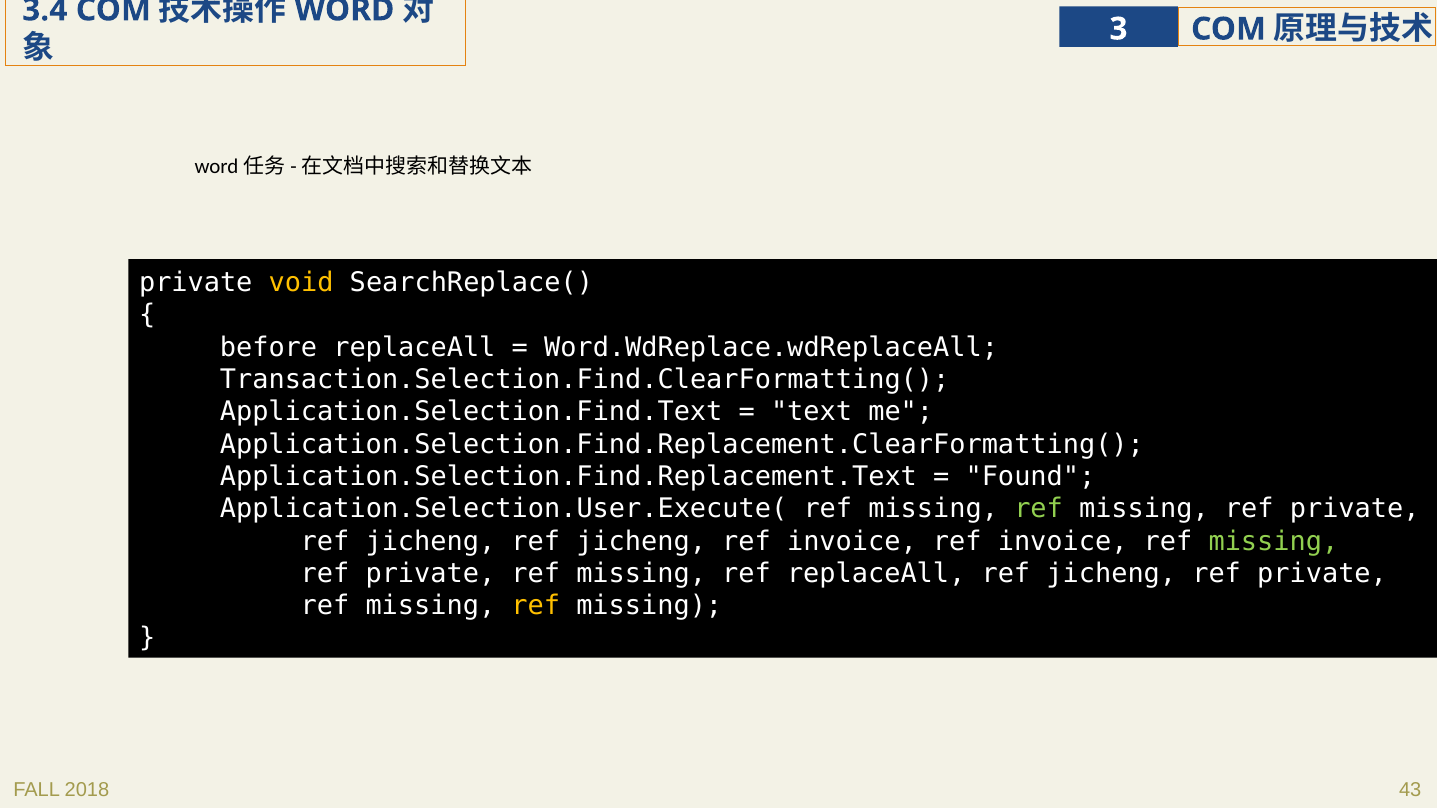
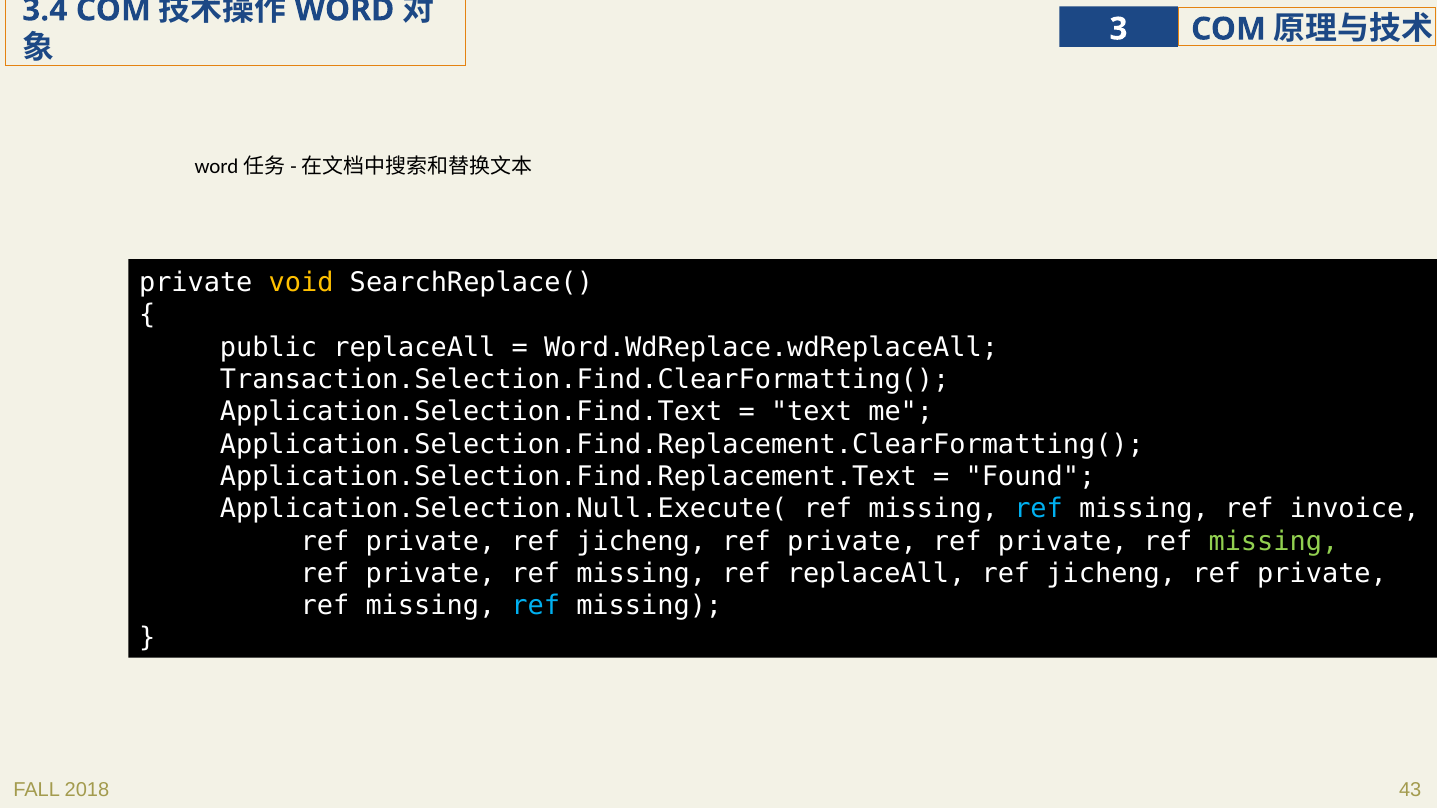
before: before -> public
Application.Selection.User.Execute(: Application.Selection.User.Execute( -> Application.Selection.Null.Execute(
ref at (1039, 509) colour: light green -> light blue
private at (1355, 509): private -> invoice
jicheng at (430, 541): jicheng -> private
invoice at (852, 541): invoice -> private
invoice at (1063, 541): invoice -> private
ref at (536, 606) colour: yellow -> light blue
